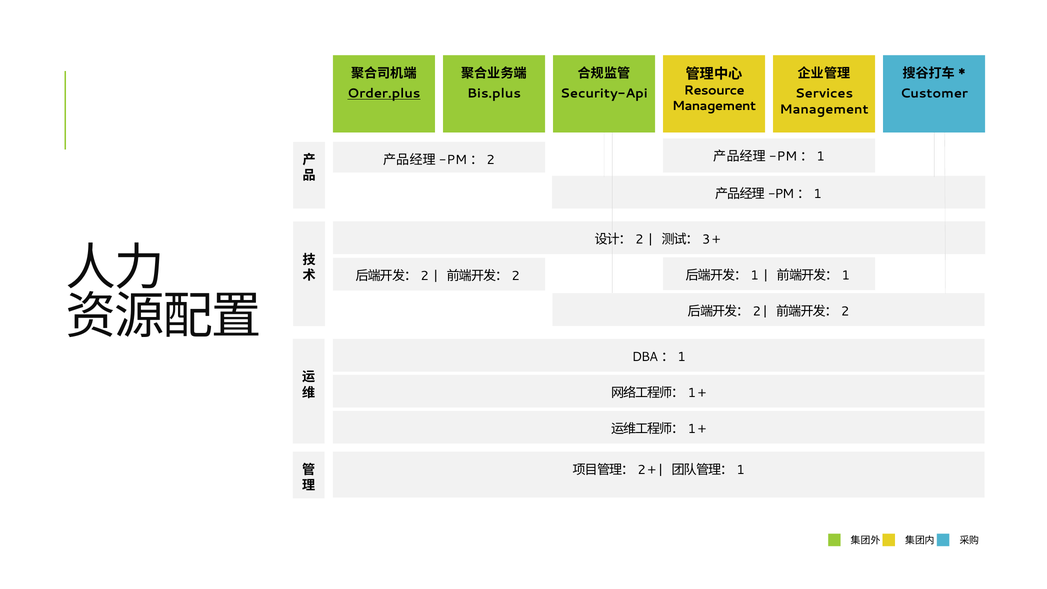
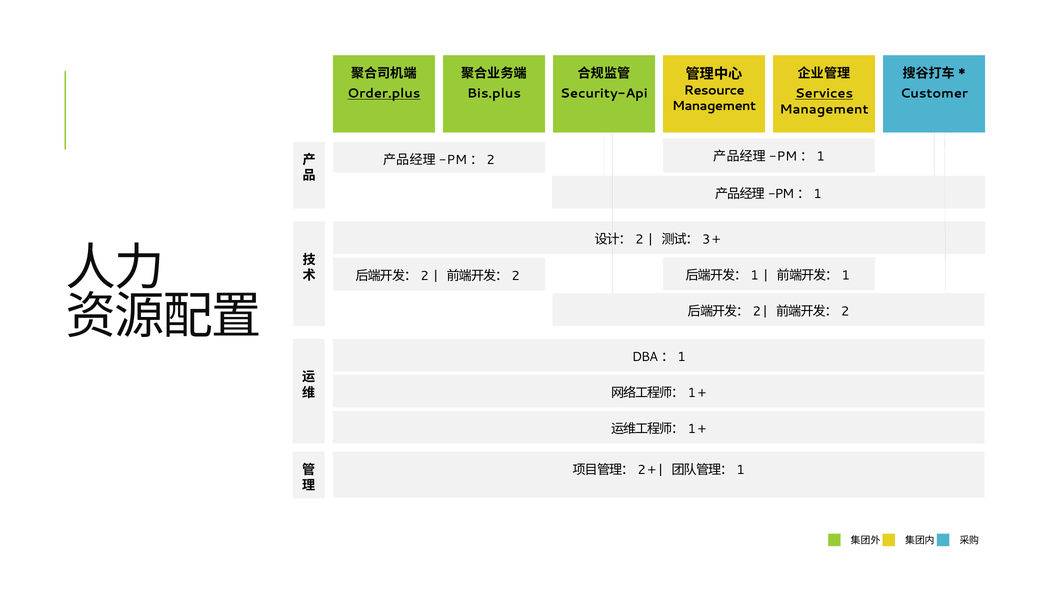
Services underline: none -> present
